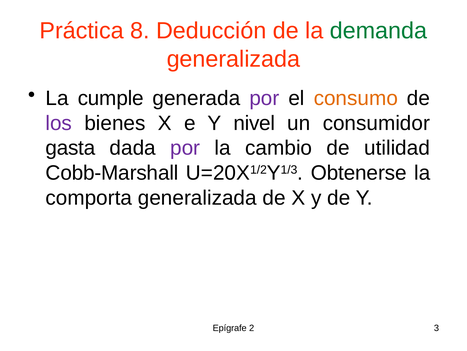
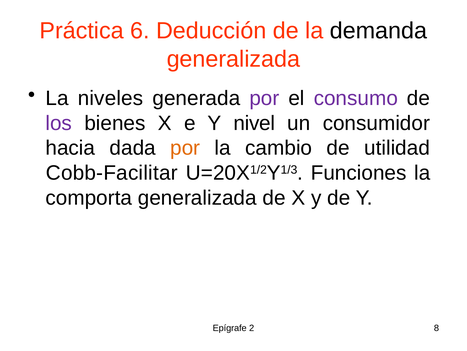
8: 8 -> 6
demanda colour: green -> black
cumple: cumple -> niveles
consumo colour: orange -> purple
gasta: gasta -> hacia
por at (185, 148) colour: purple -> orange
Cobb-Marshall: Cobb-Marshall -> Cobb-Facilitar
Obtenerse: Obtenerse -> Funciones
3: 3 -> 8
